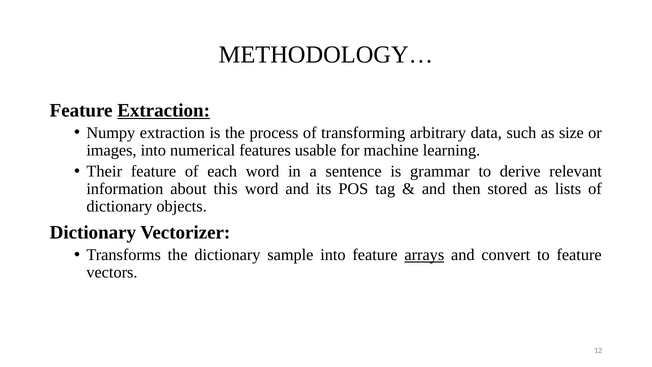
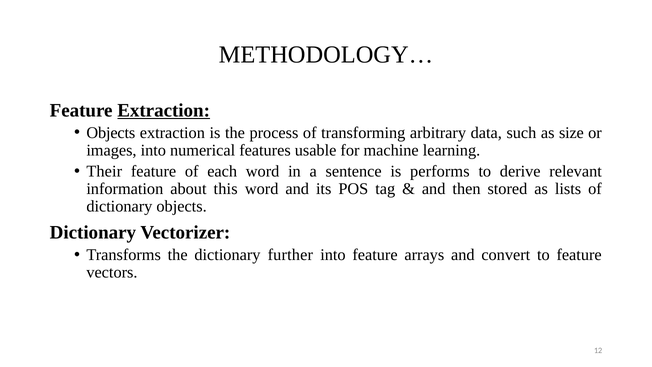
Numpy at (111, 133): Numpy -> Objects
grammar: grammar -> performs
sample: sample -> further
arrays underline: present -> none
